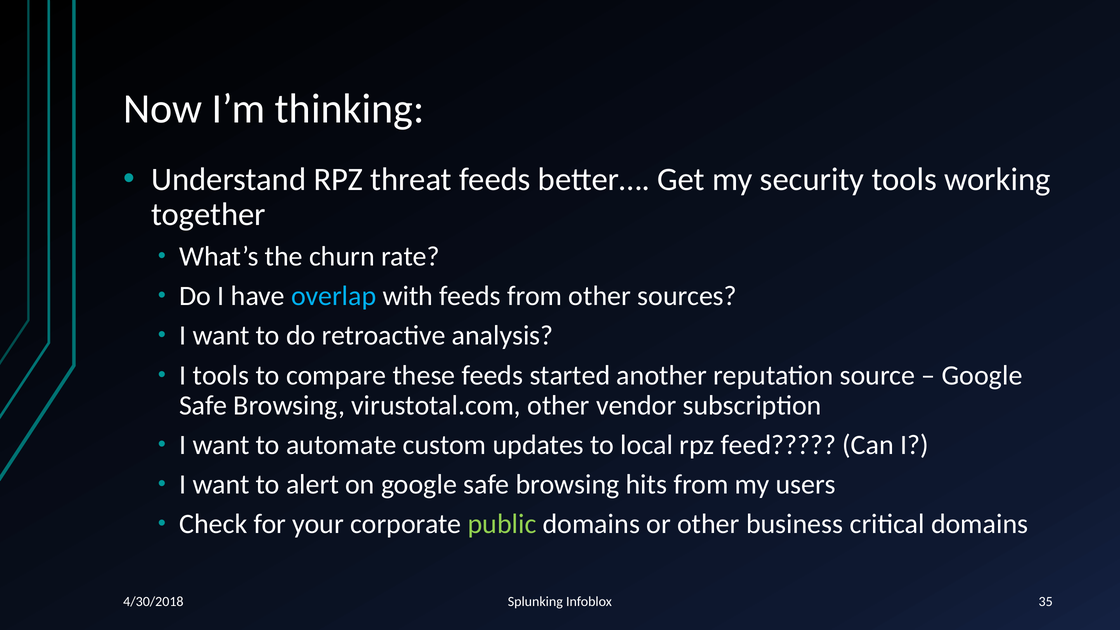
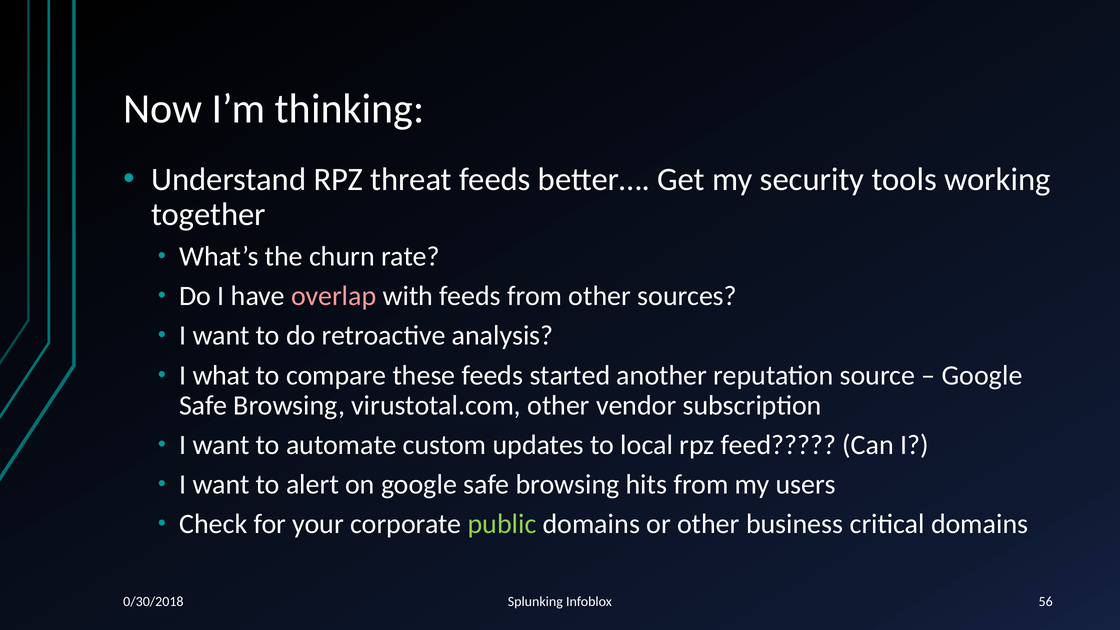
overlap colour: light blue -> pink
I tools: tools -> what
35: 35 -> 56
4/30/2018: 4/30/2018 -> 0/30/2018
